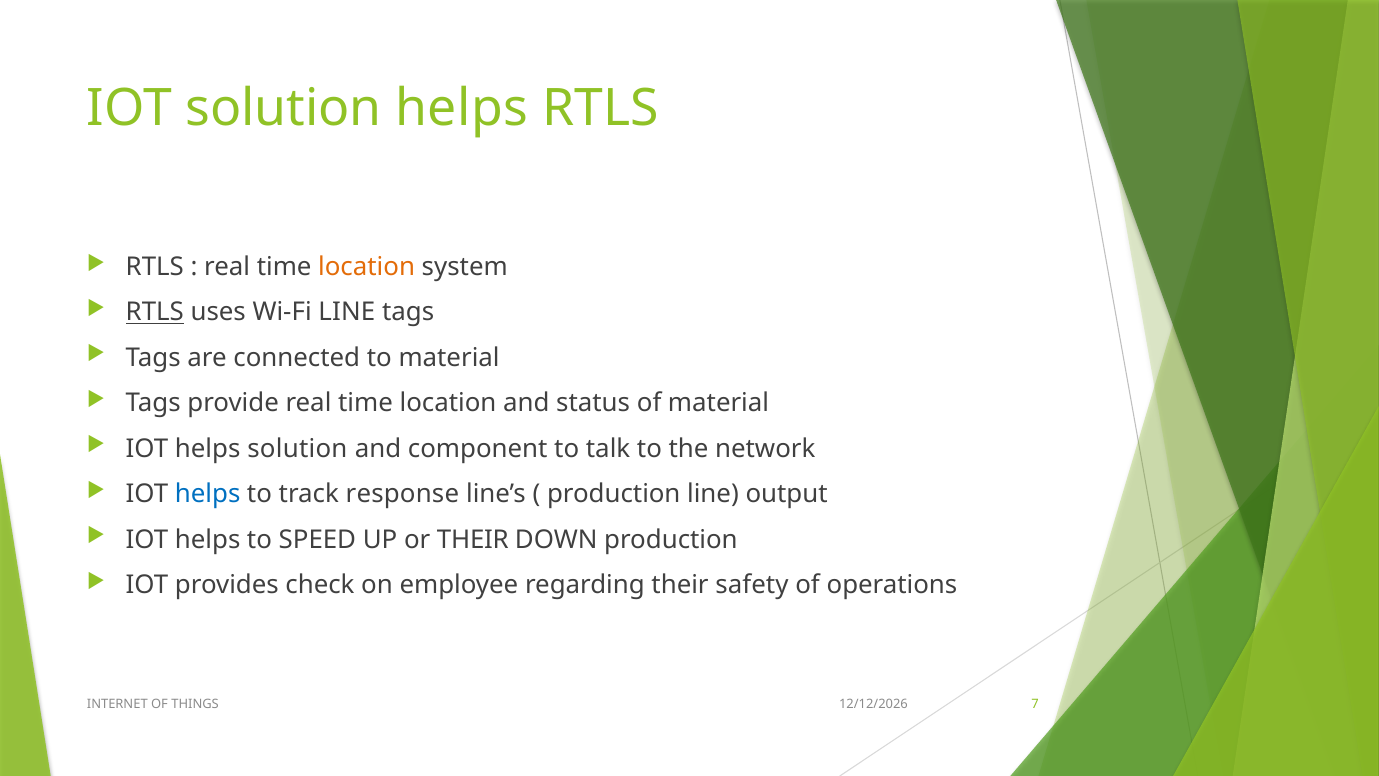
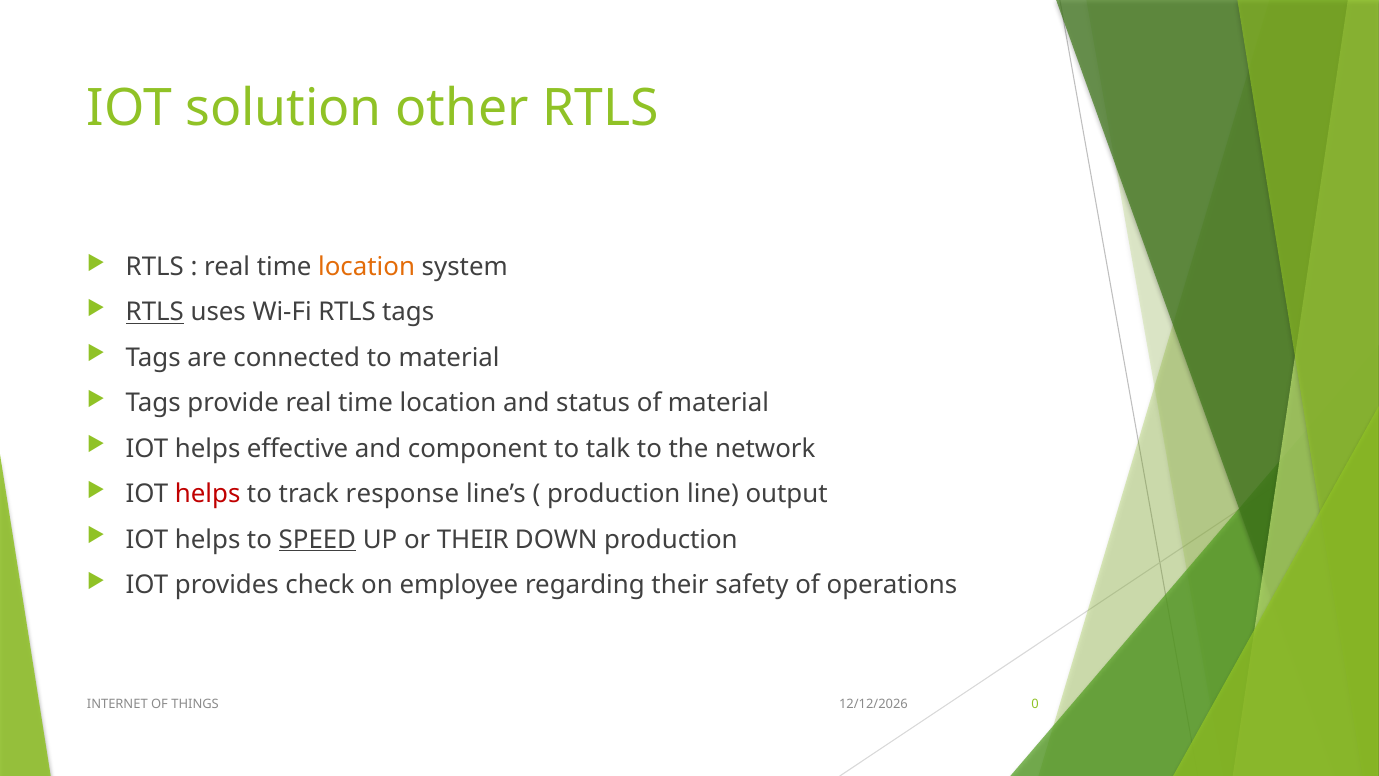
solution helps: helps -> other
Wi-Fi LINE: LINE -> RTLS
helps solution: solution -> effective
helps at (208, 494) colour: blue -> red
SPEED underline: none -> present
7: 7 -> 0
